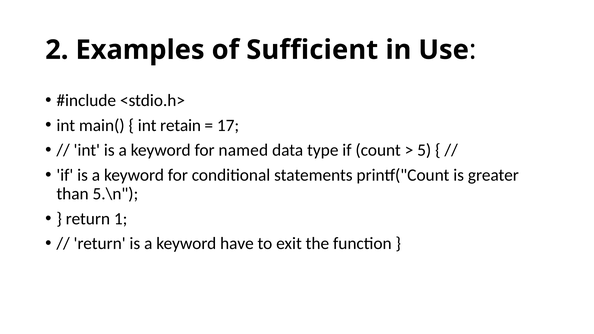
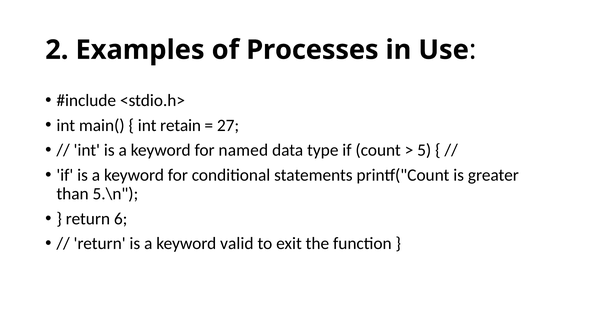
Sufficient: Sufficient -> Processes
17: 17 -> 27
1: 1 -> 6
have: have -> valid
